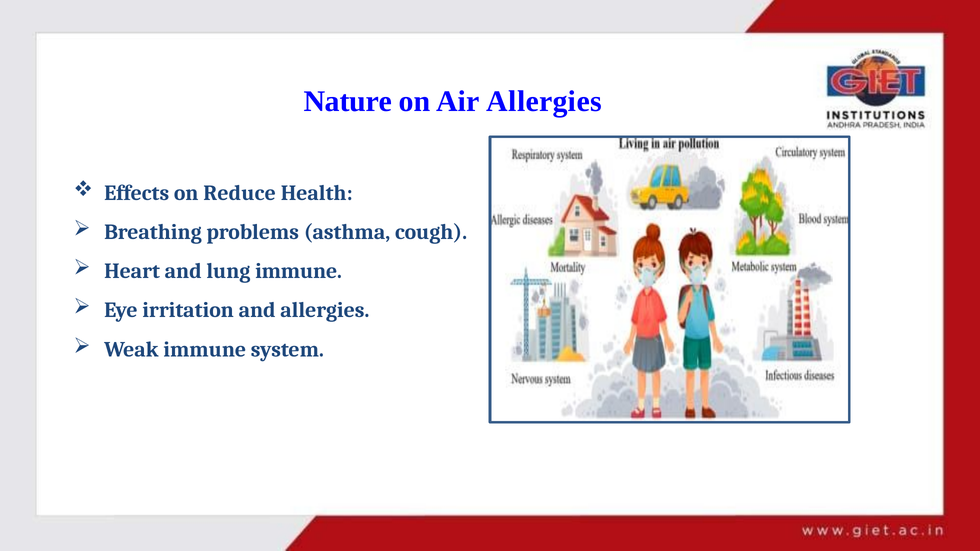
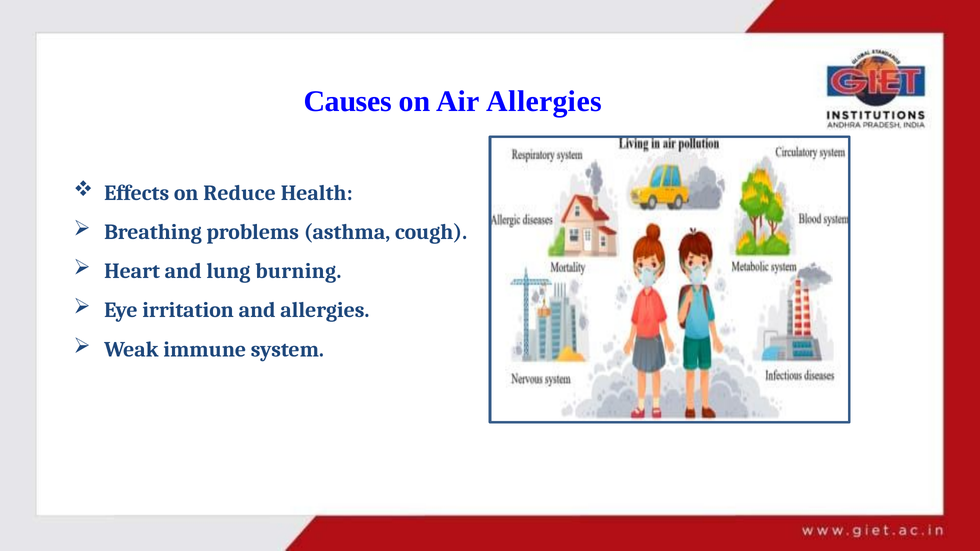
Nature: Nature -> Causes
lung immune: immune -> burning
